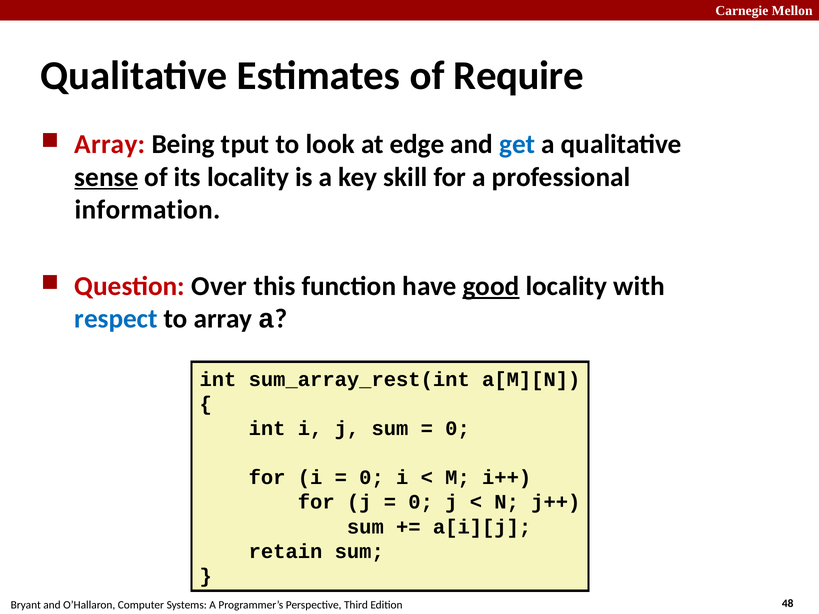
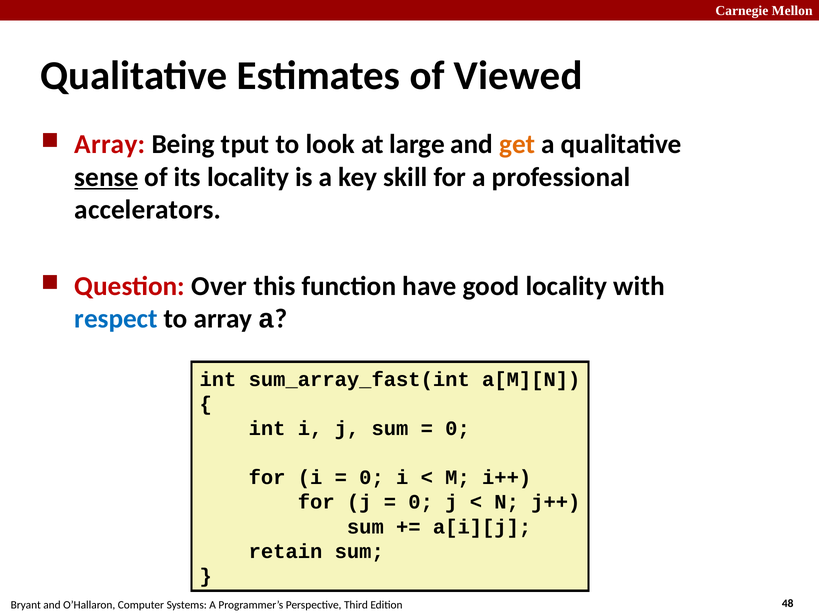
Require: Require -> Viewed
edge: edge -> large
get colour: blue -> orange
information: information -> accelerators
good underline: present -> none
sum_array_rest(int: sum_array_rest(int -> sum_array_fast(int
